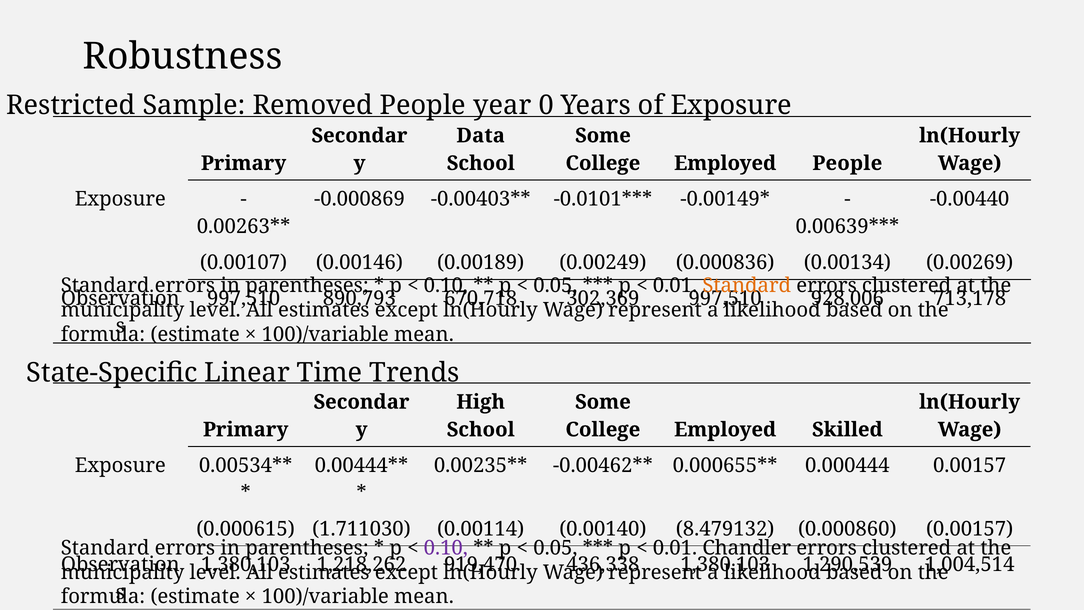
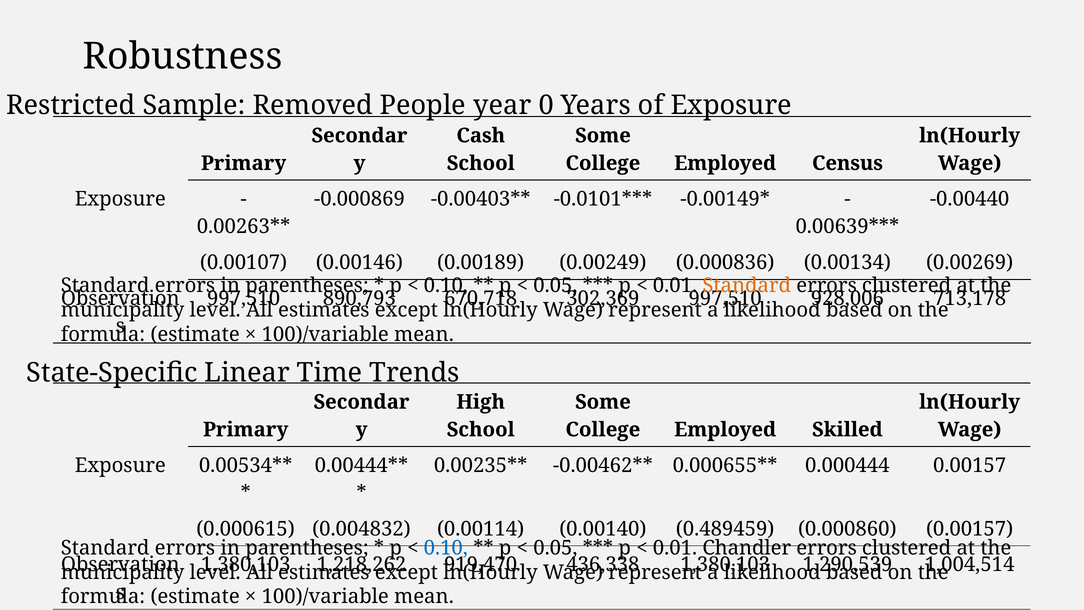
Data: Data -> Cash
Employed People: People -> Census
1.711030: 1.711030 -> 0.004832
8.479132: 8.479132 -> 0.489459
0.10 at (446, 548) colour: purple -> blue
